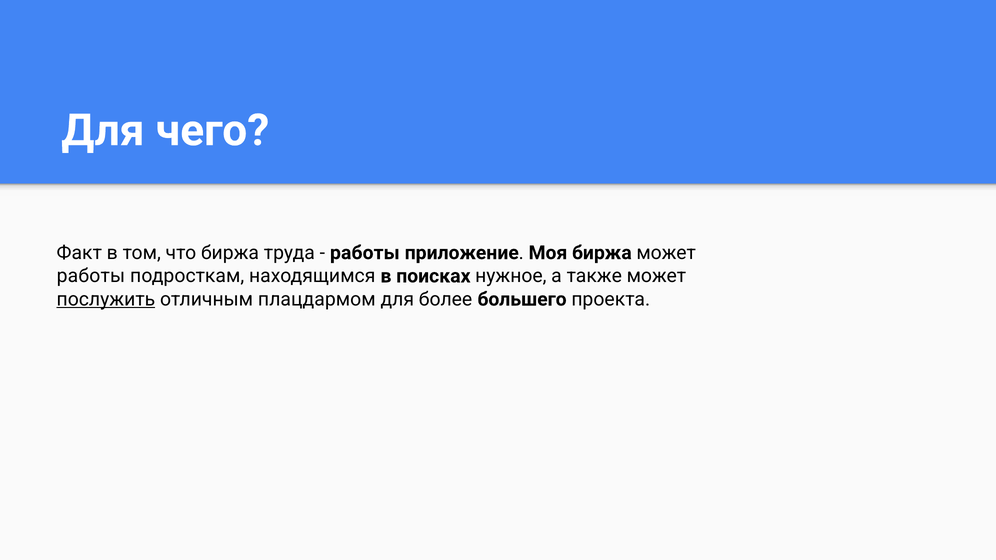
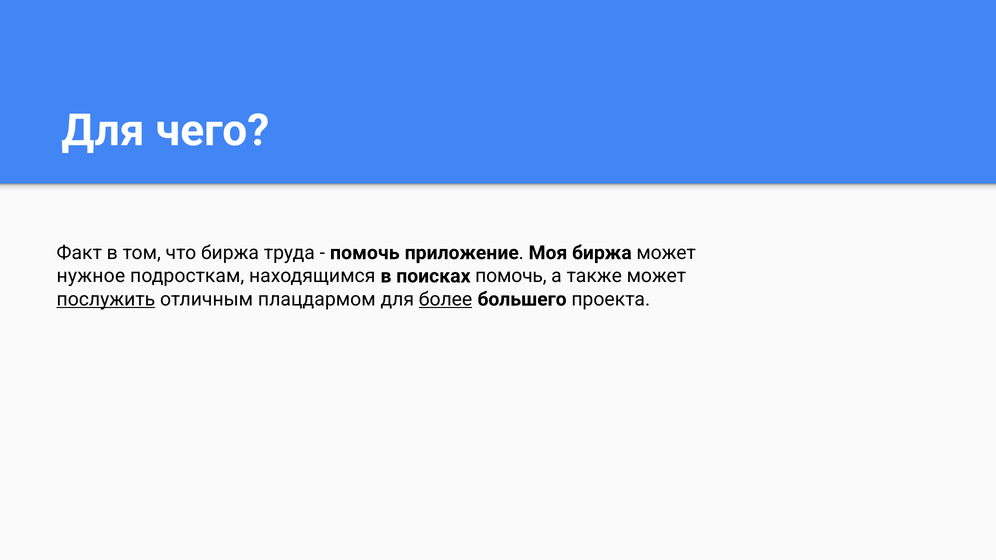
работы at (365, 253): работы -> помочь
работы at (91, 276): работы -> нужное
поисках нужное: нужное -> помочь
более underline: none -> present
